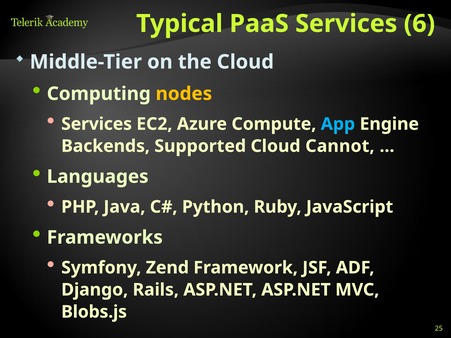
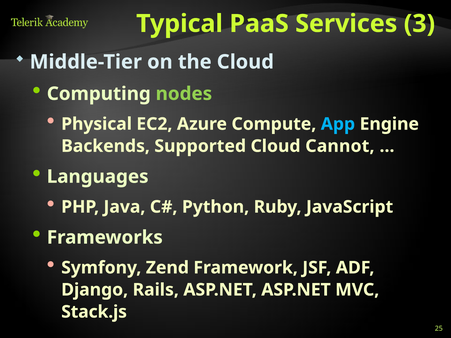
6: 6 -> 3
nodes colour: yellow -> light green
Services at (97, 124): Services -> Physical
Blobs.js: Blobs.js -> Stack.js
